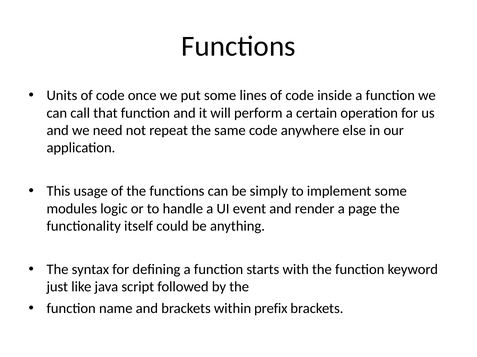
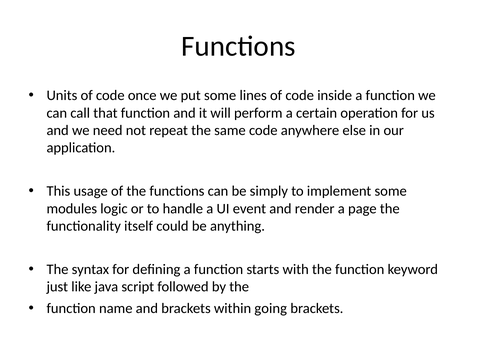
prefix: prefix -> going
